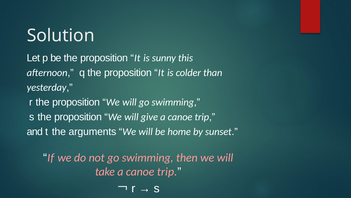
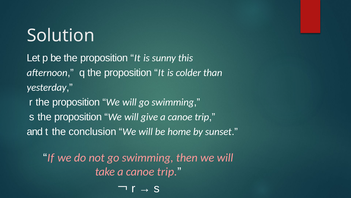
arguments: arguments -> conclusion
